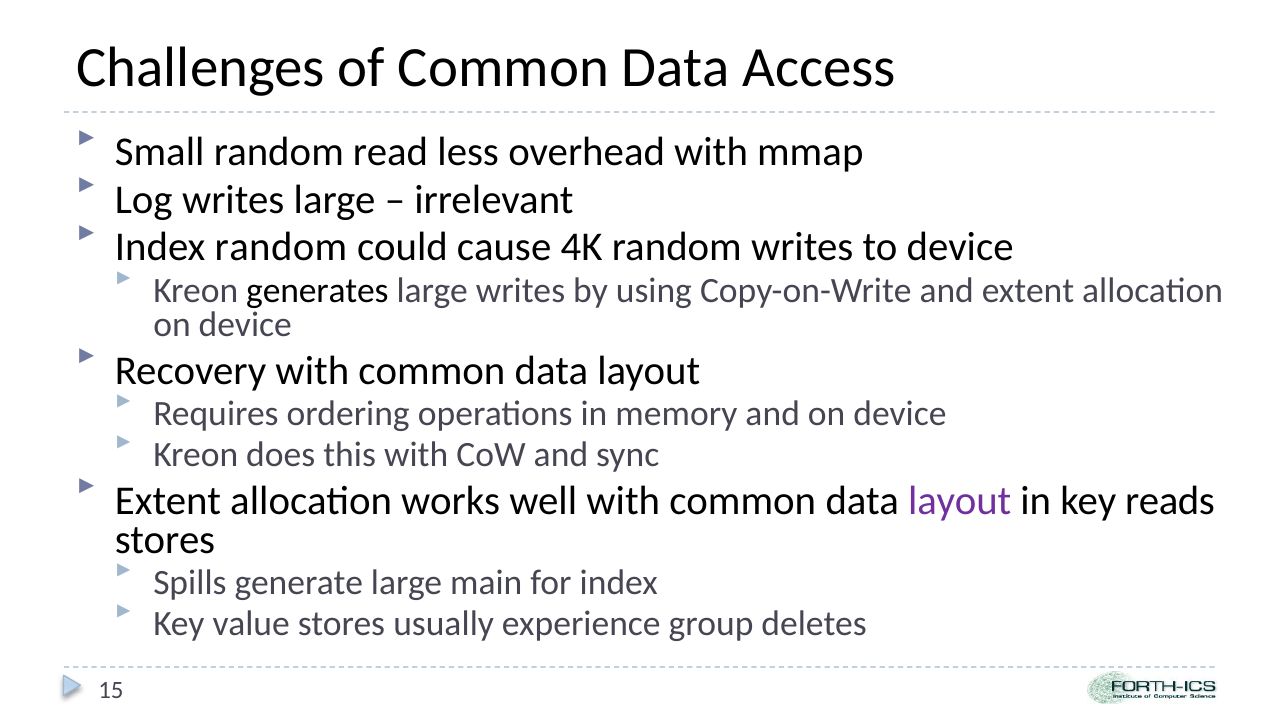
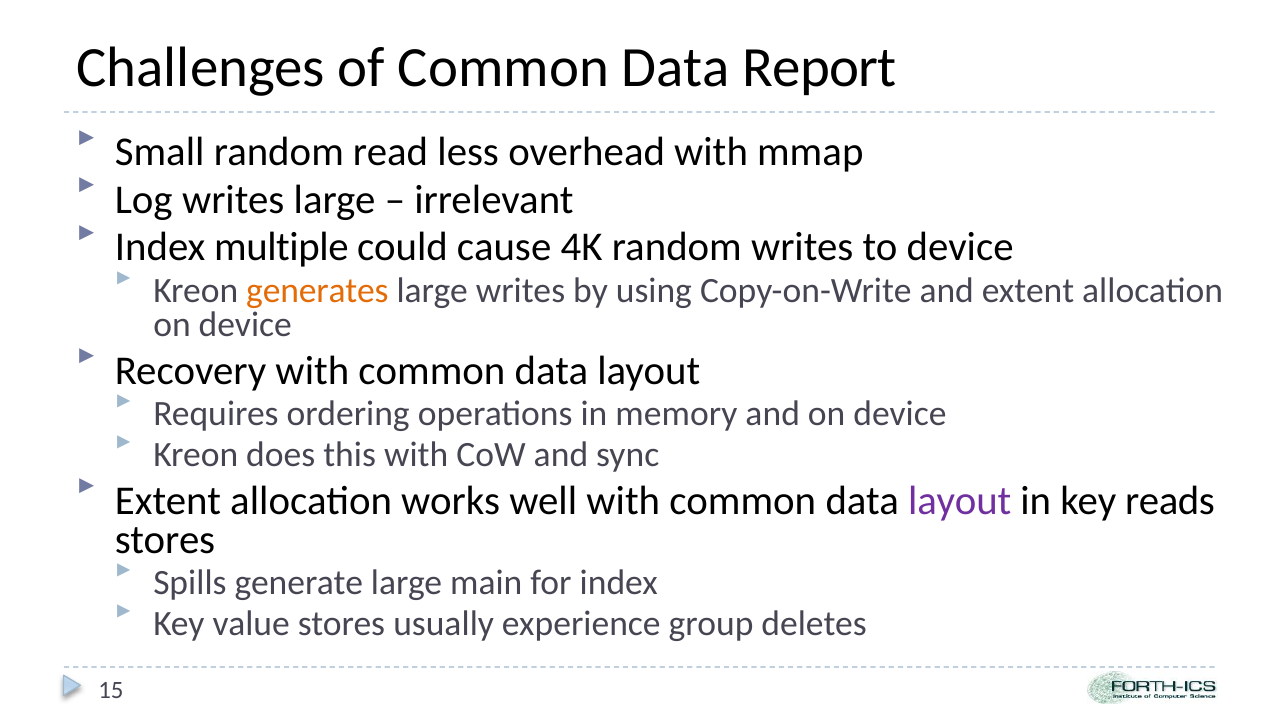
Access: Access -> Report
Index random: random -> multiple
generates colour: black -> orange
